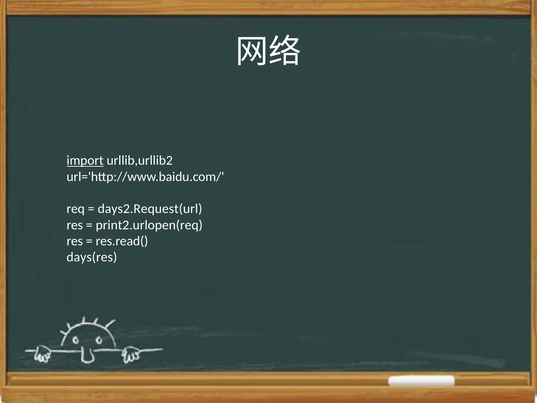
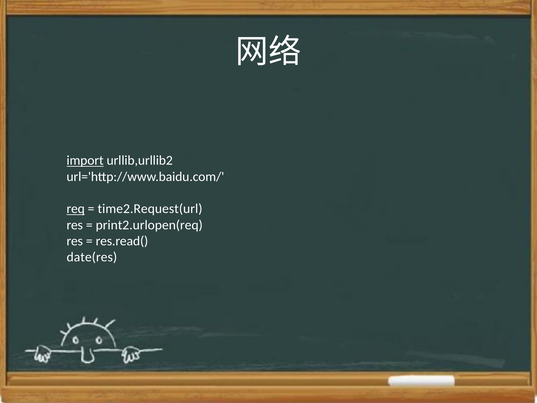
req underline: none -> present
days2.Request(url: days2.Request(url -> time2.Request(url
days(res: days(res -> date(res
